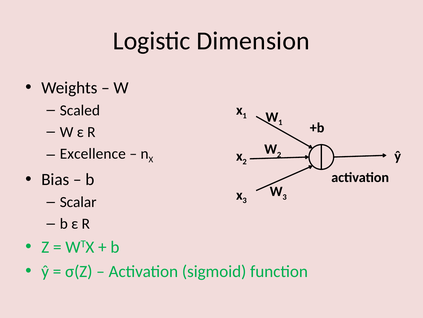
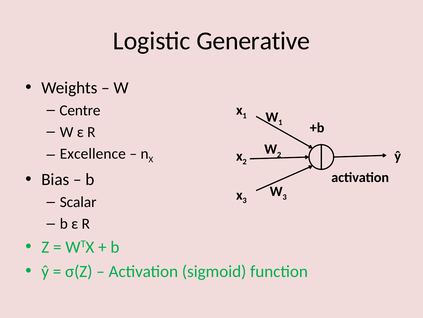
Dimension: Dimension -> Generative
Scaled: Scaled -> Centre
